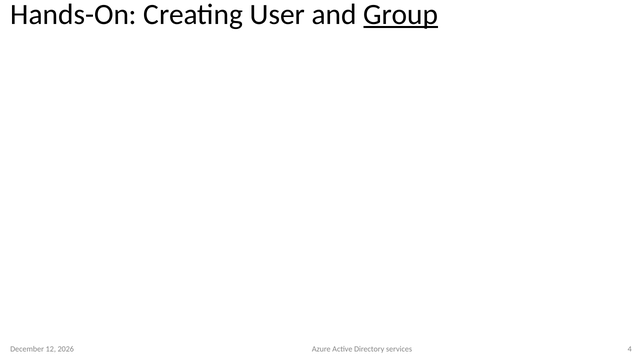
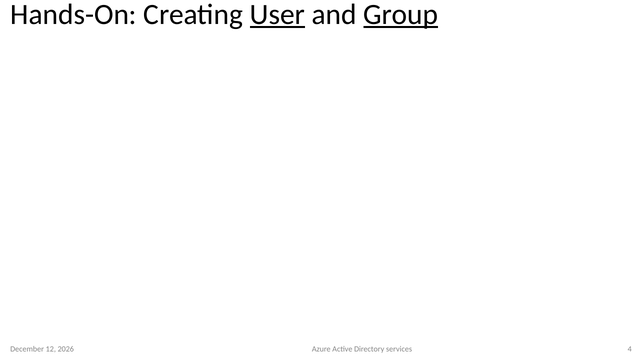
User underline: none -> present
